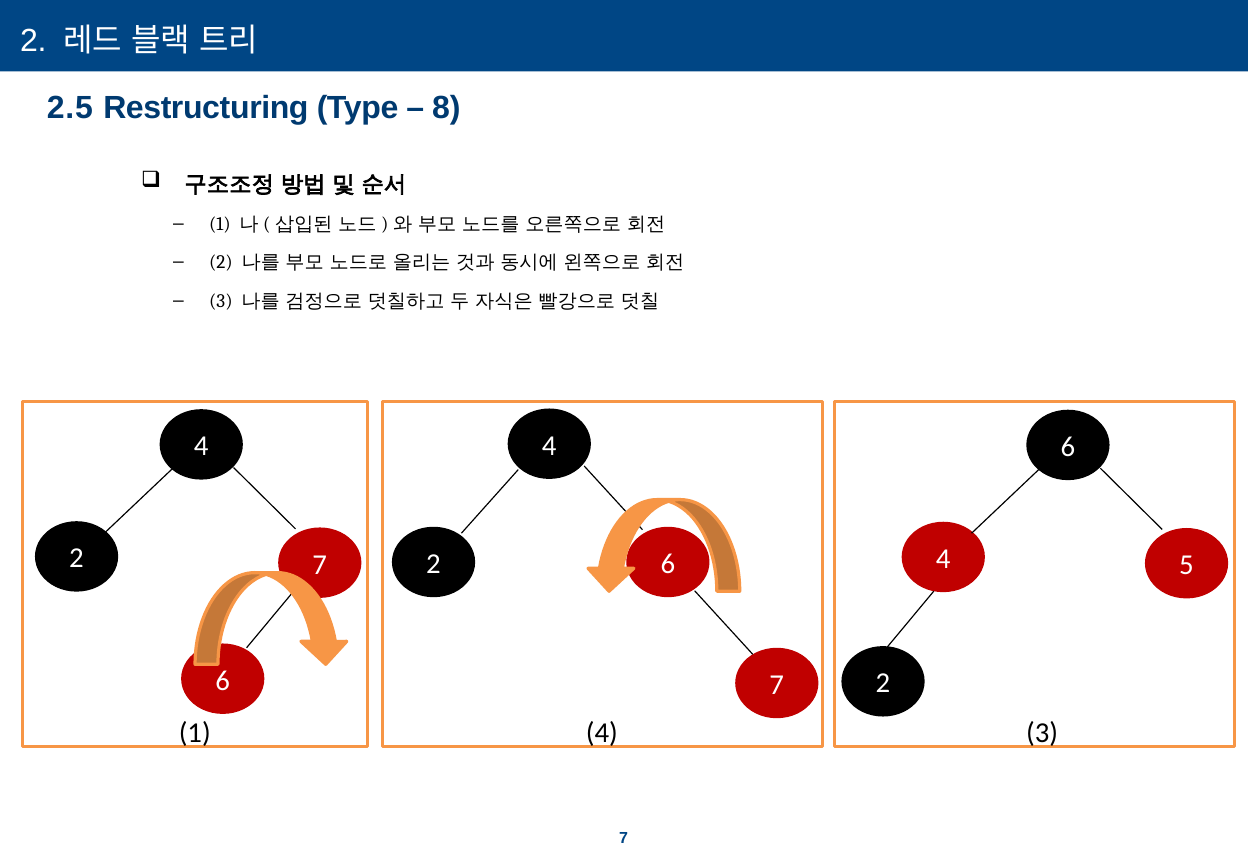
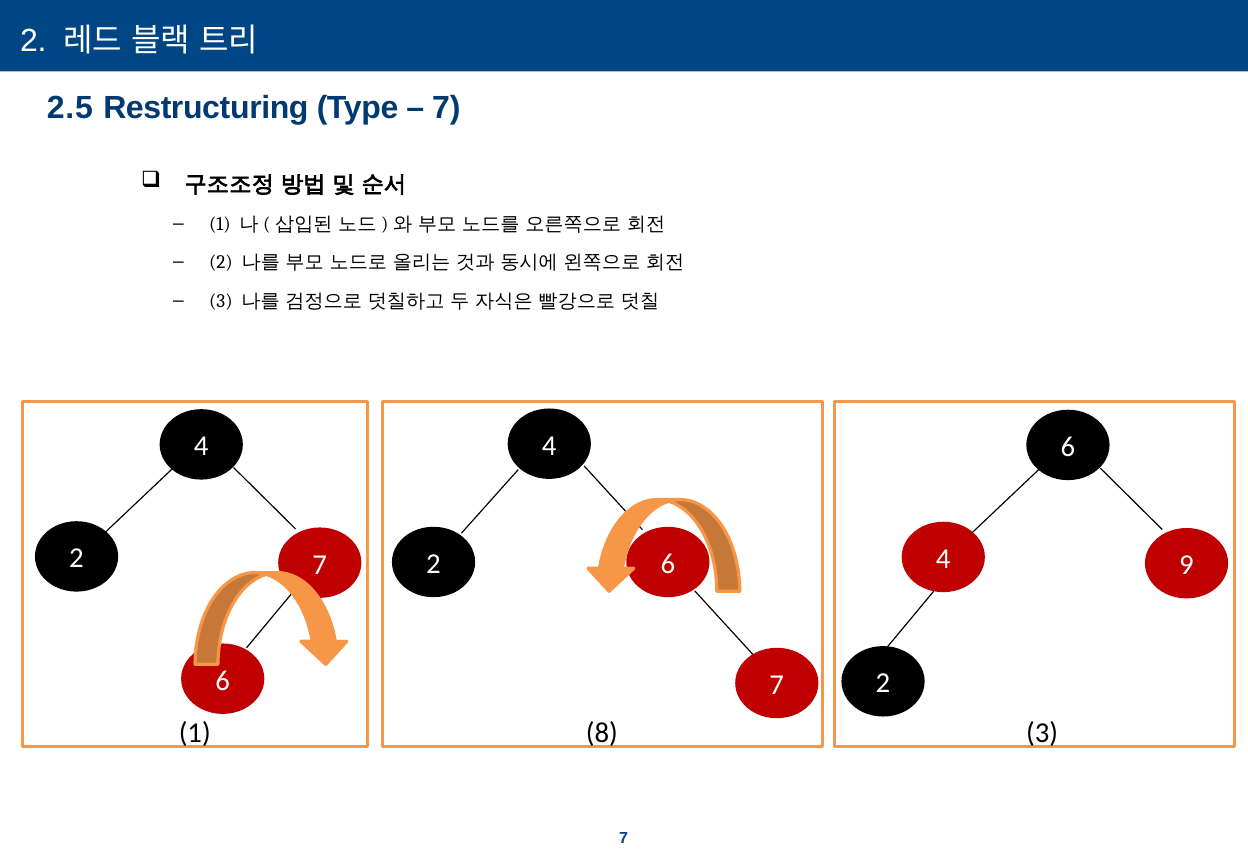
8 at (446, 107): 8 -> 7
5: 5 -> 9
1 4: 4 -> 8
